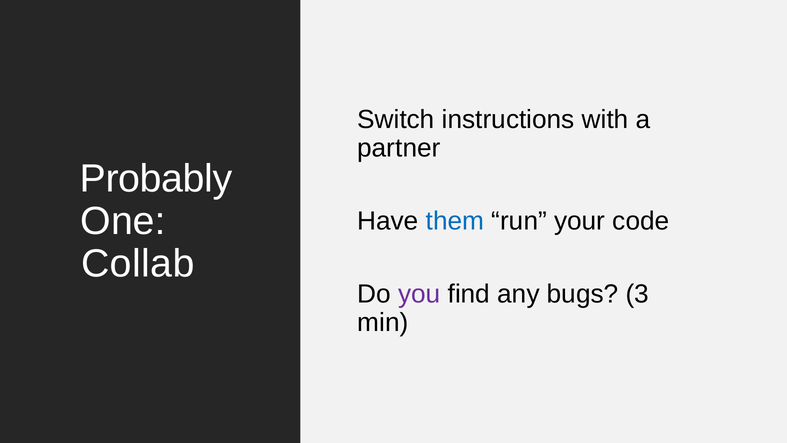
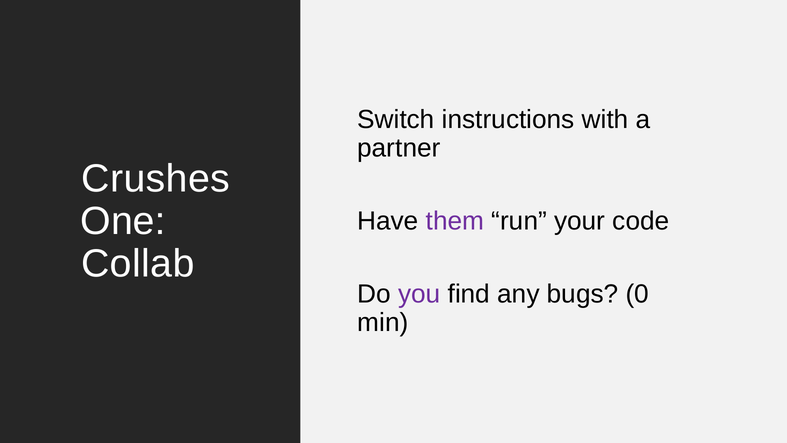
Probably: Probably -> Crushes
them colour: blue -> purple
3: 3 -> 0
